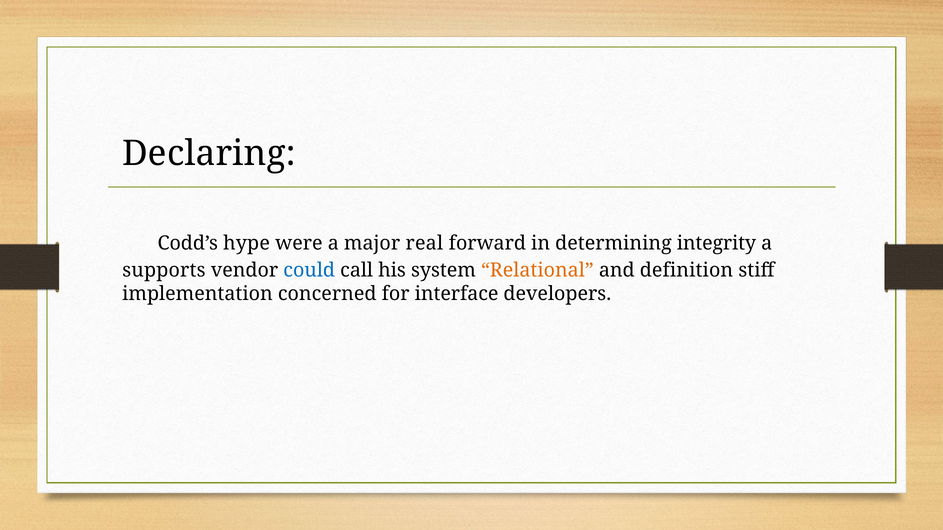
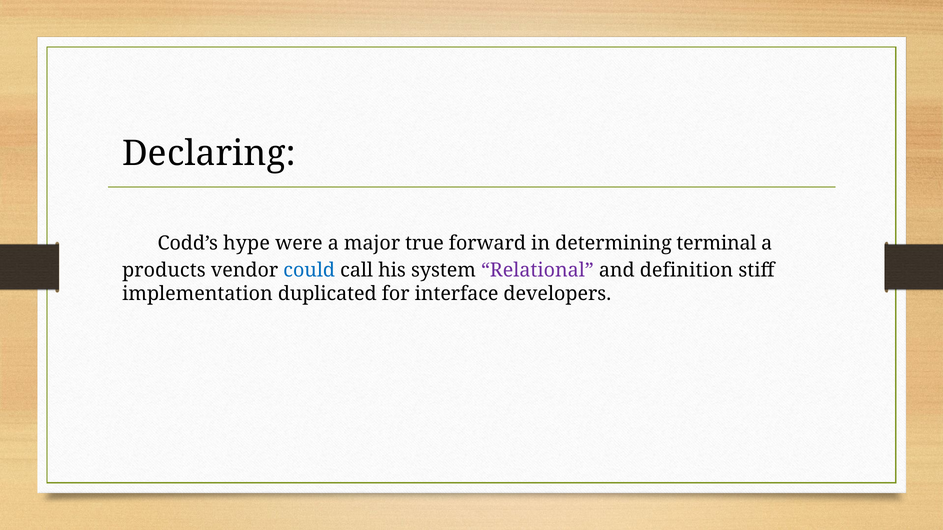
real: real -> true
integrity: integrity -> terminal
supports: supports -> products
Relational colour: orange -> purple
concerned: concerned -> duplicated
